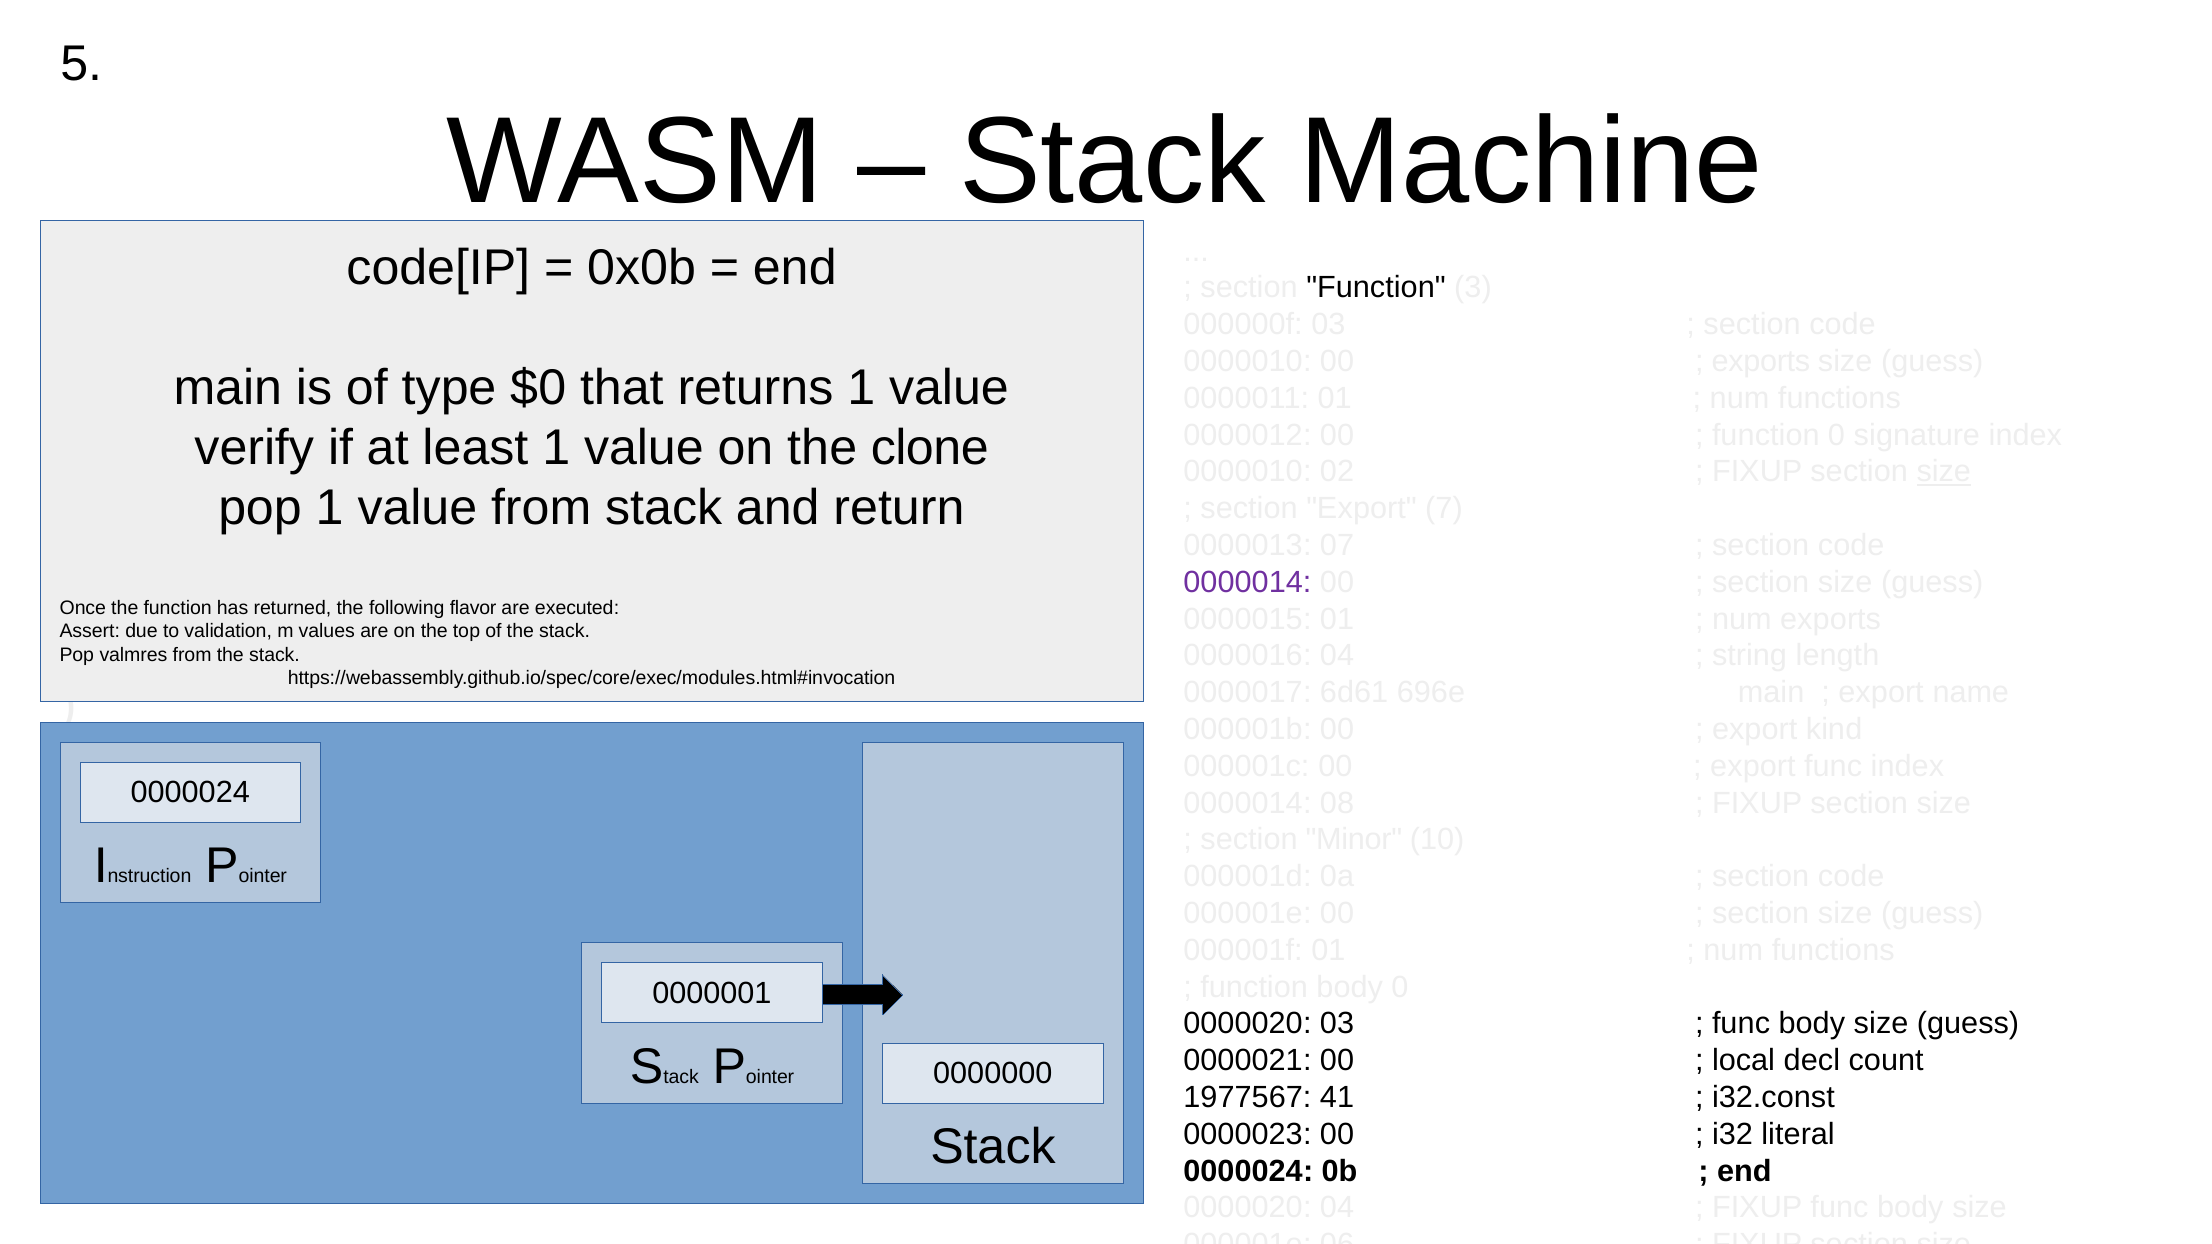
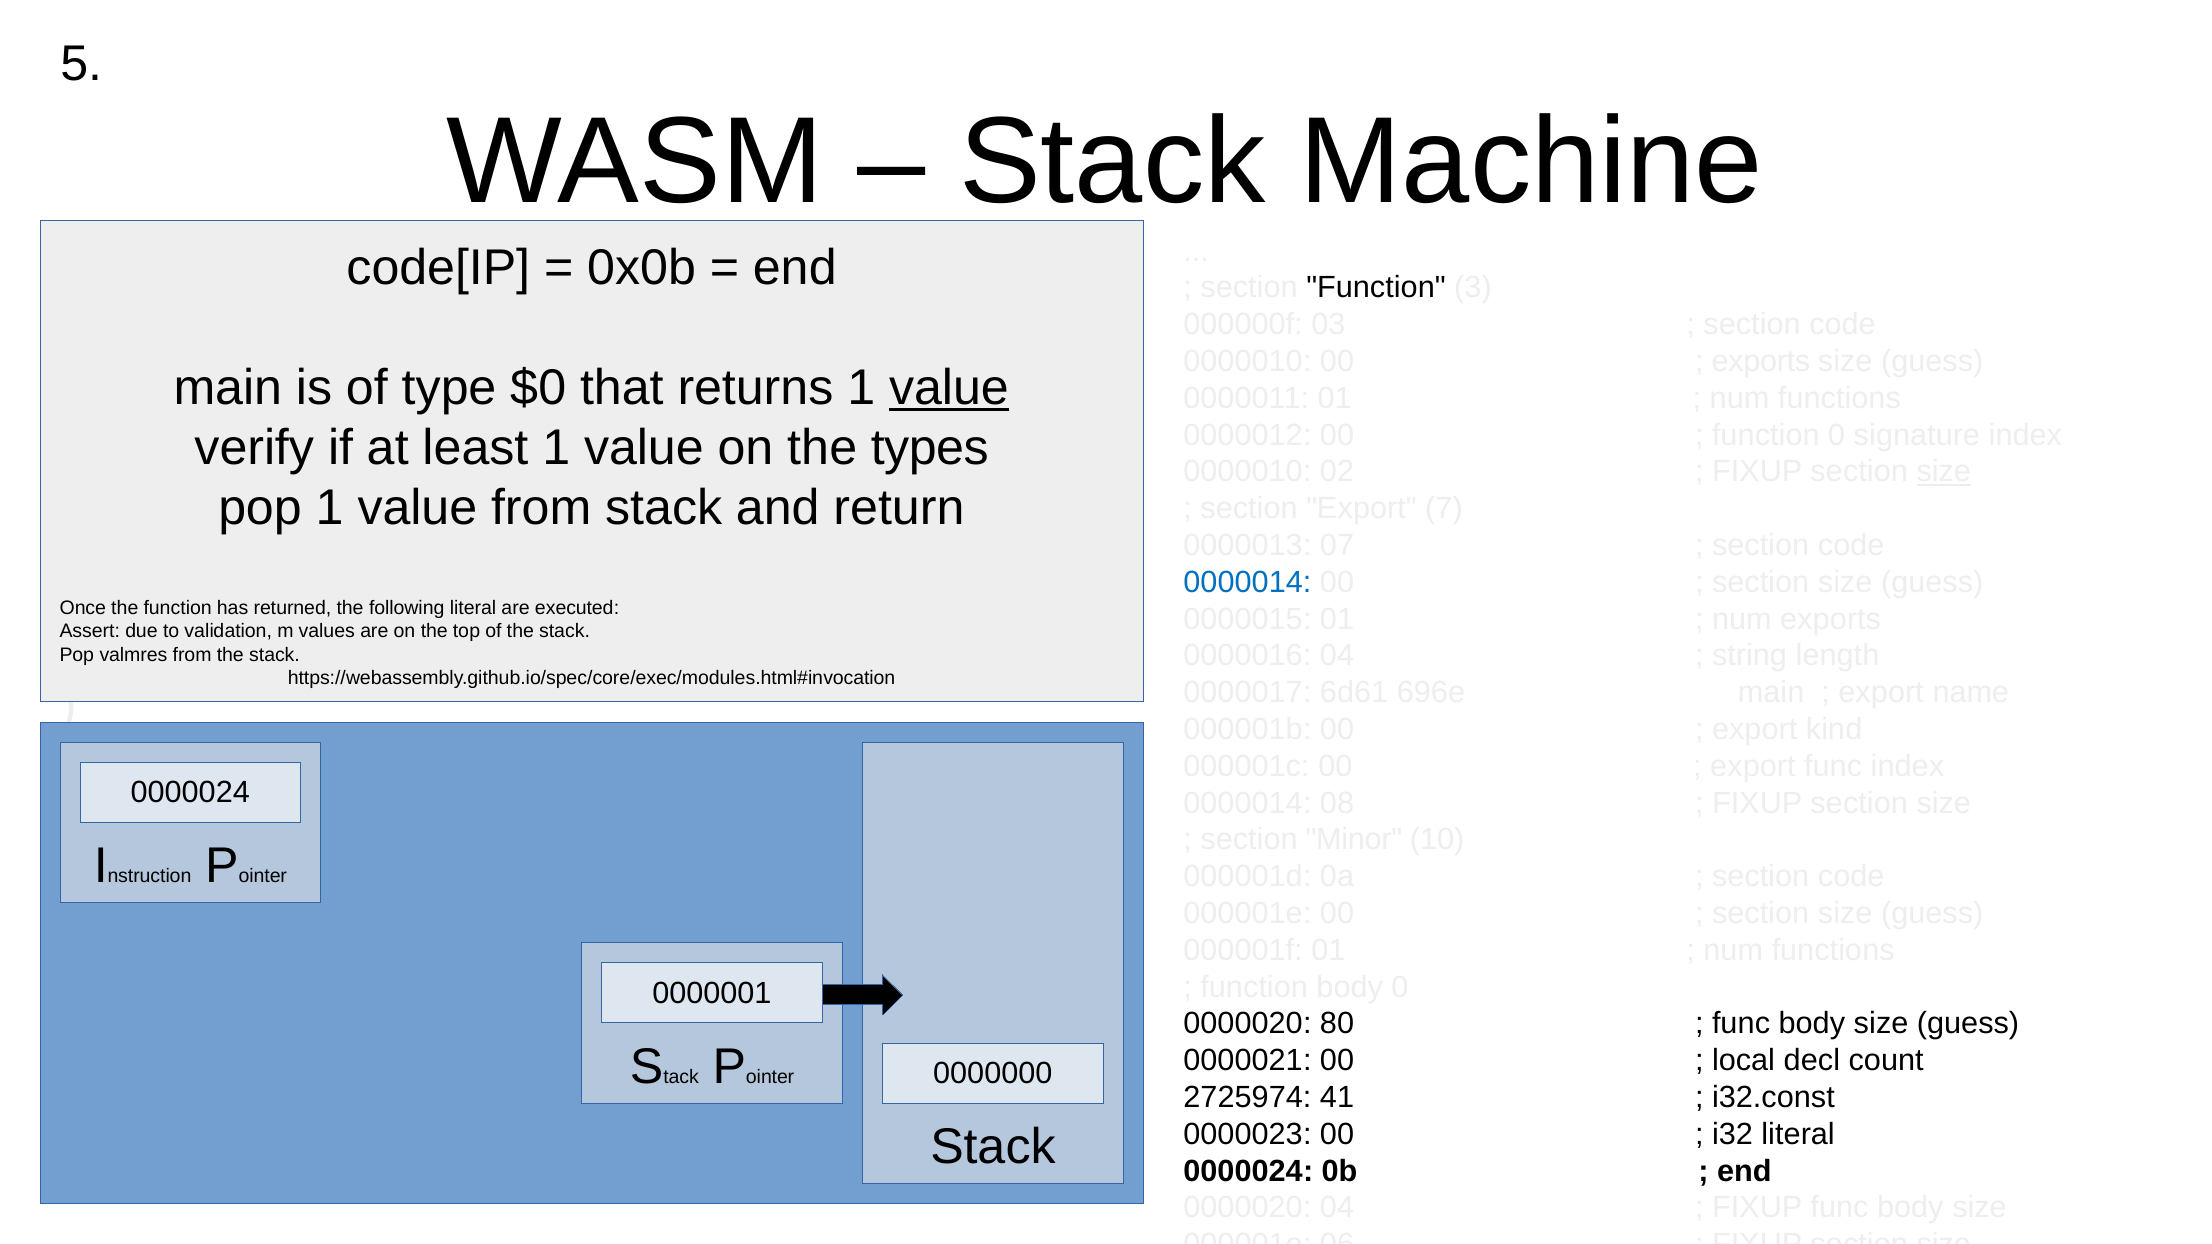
value at (949, 388) underline: none -> present
clone: clone -> types
0000014 at (1247, 582) colour: purple -> blue
following flavor: flavor -> literal
0000020 03: 03 -> 80
1977567: 1977567 -> 2725974
